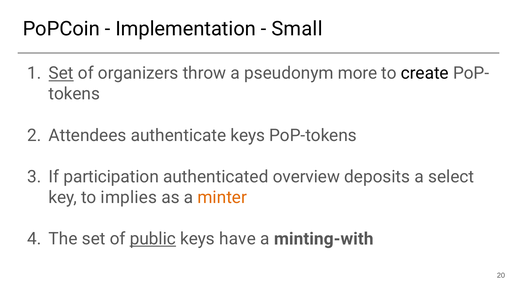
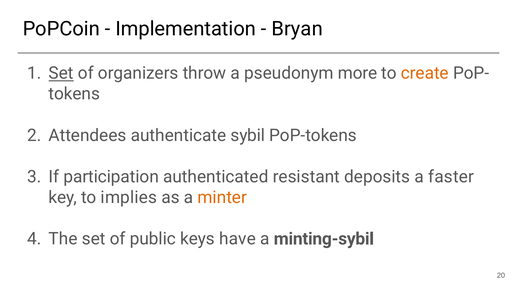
Small: Small -> Bryan
create colour: black -> orange
authenticate keys: keys -> sybil
overview: overview -> resistant
select: select -> faster
public underline: present -> none
minting-with: minting-with -> minting-sybil
